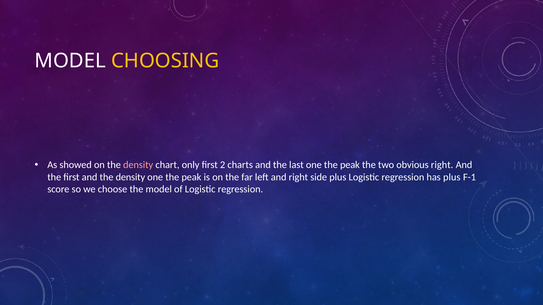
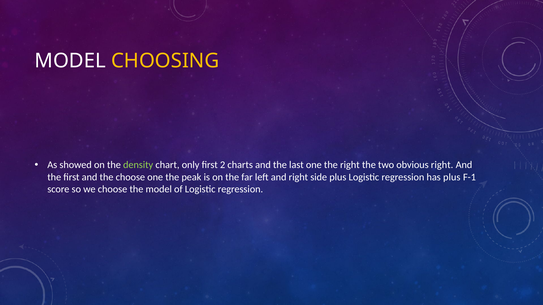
density at (138, 165) colour: pink -> light green
last one the peak: peak -> right
and the density: density -> choose
